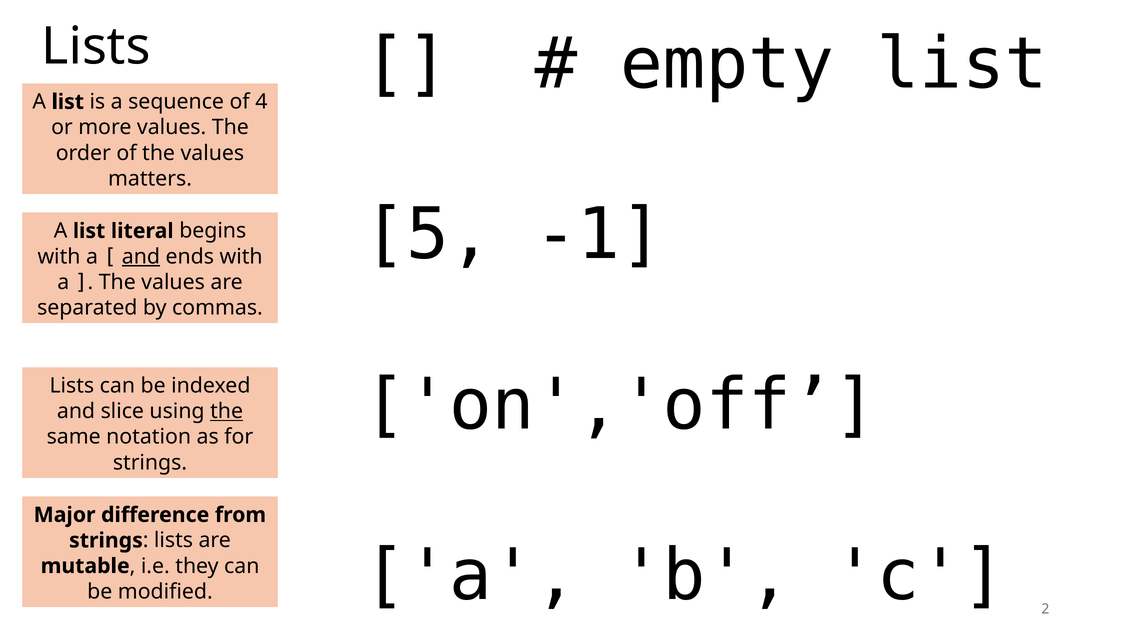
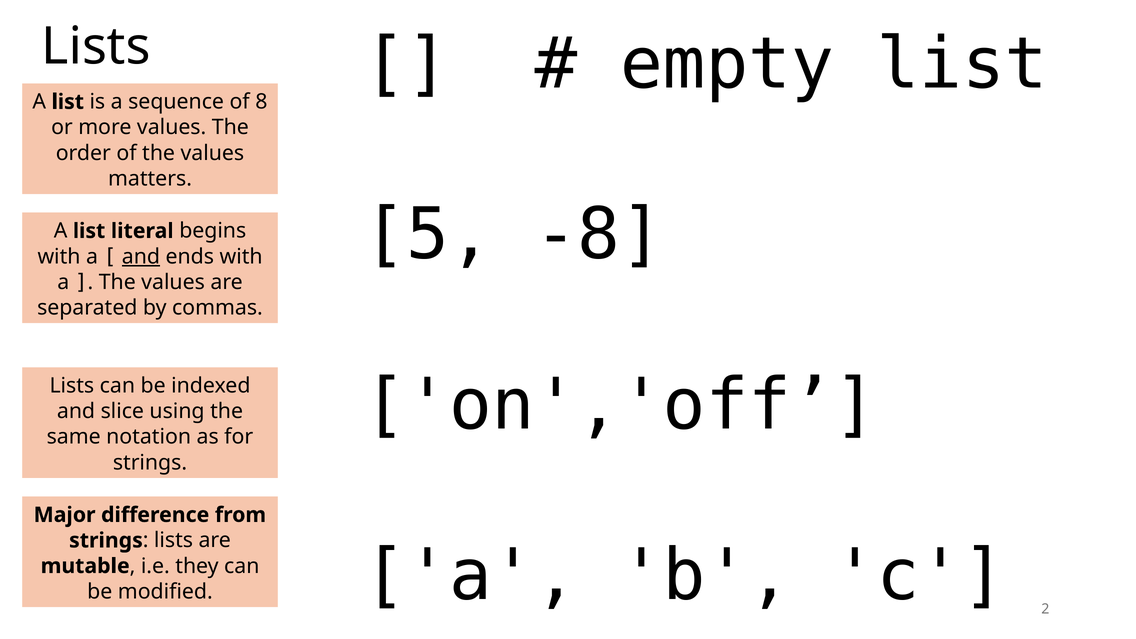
4: 4 -> 8
-1: -1 -> -8
the at (227, 411) underline: present -> none
